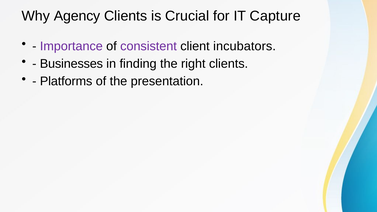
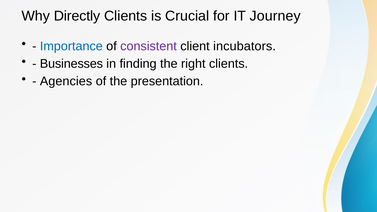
Agency: Agency -> Directly
Capture: Capture -> Journey
Importance colour: purple -> blue
Platforms: Platforms -> Agencies
